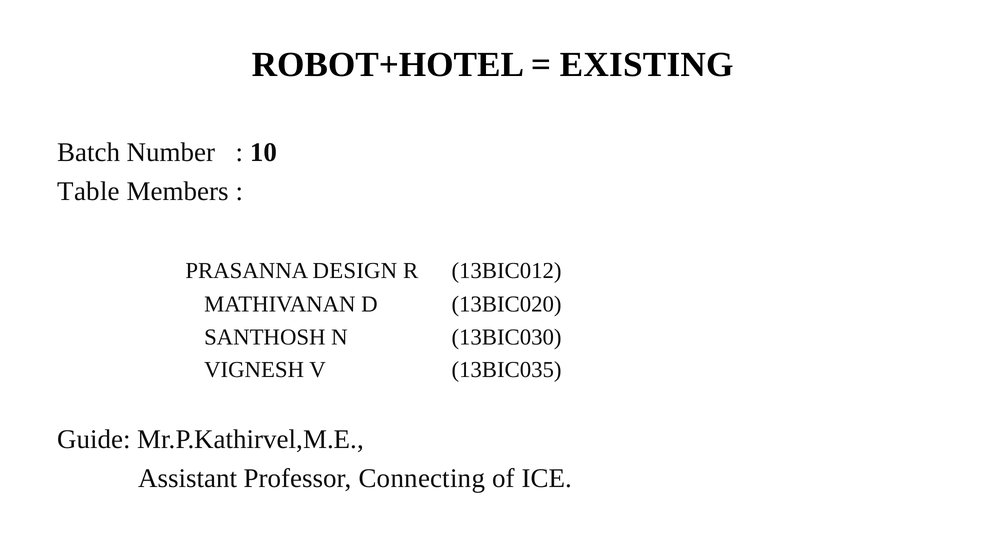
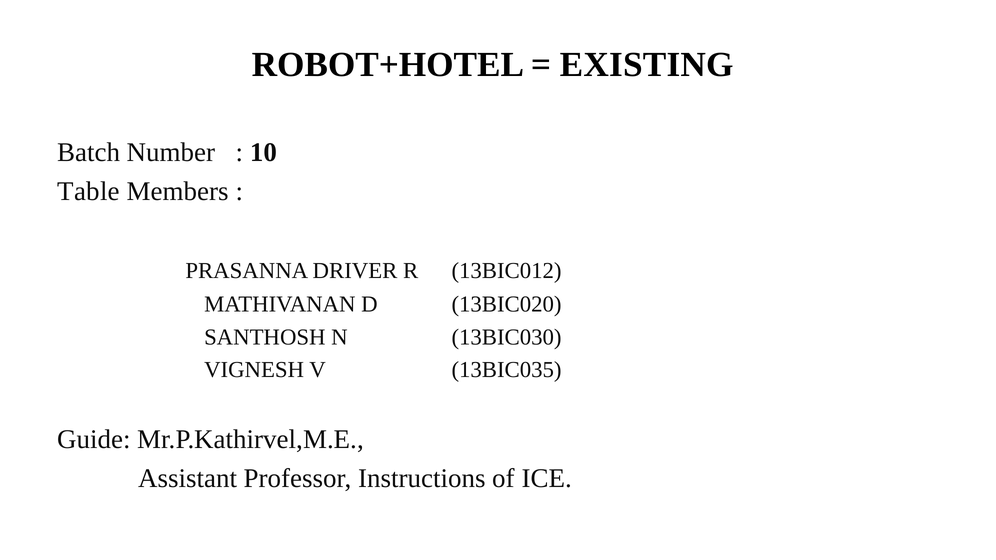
DESIGN: DESIGN -> DRIVER
Connecting: Connecting -> Instructions
